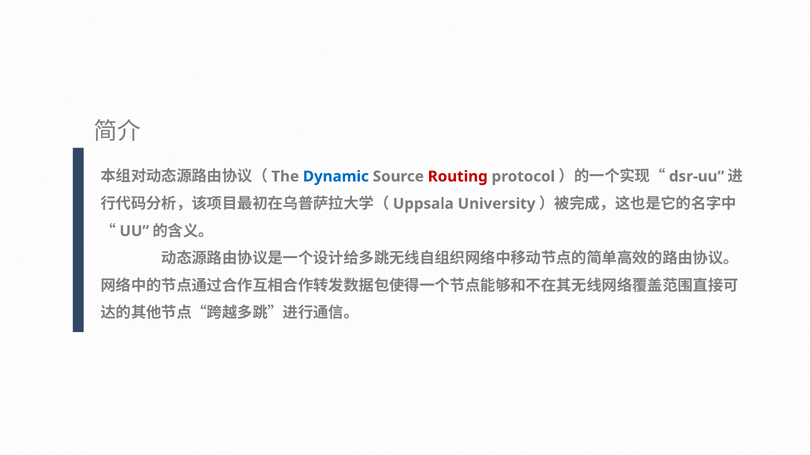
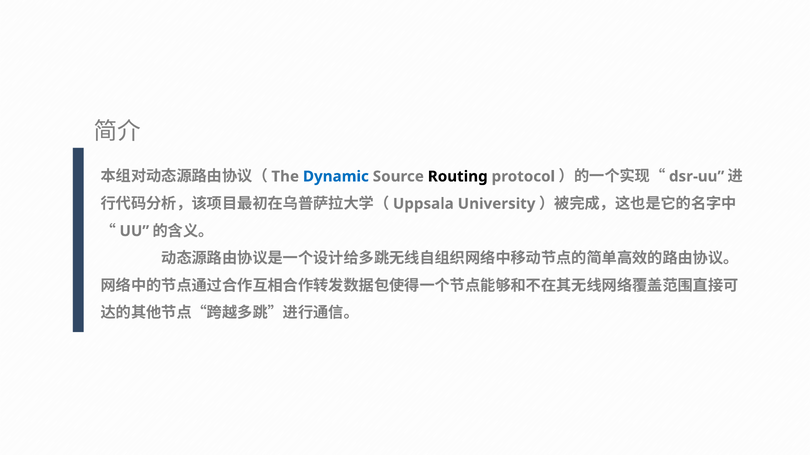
Routing colour: red -> black
